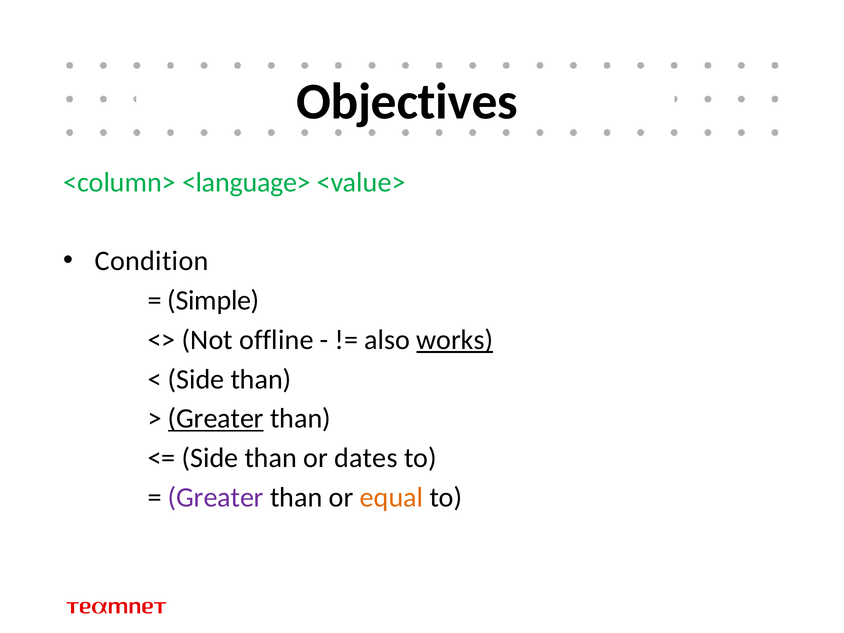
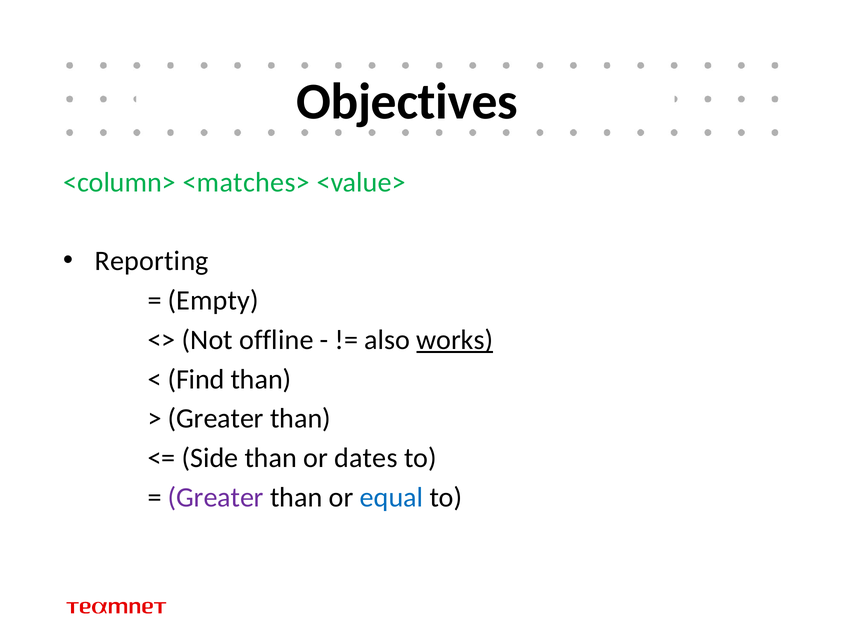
<language>: <language> -> <matches>
Condition: Condition -> Reporting
Simple: Simple -> Empty
Side at (196, 379): Side -> Find
Greater at (216, 419) underline: present -> none
equal colour: orange -> blue
